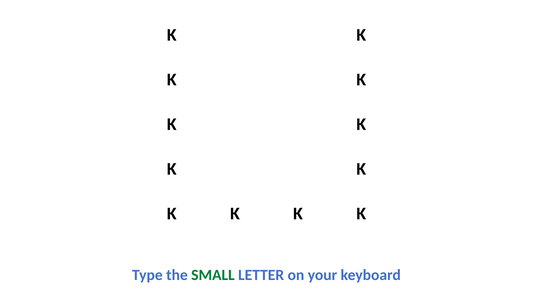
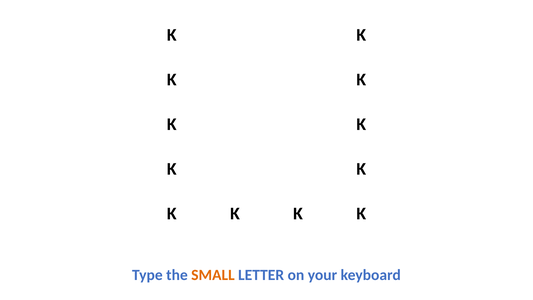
SMALL colour: green -> orange
